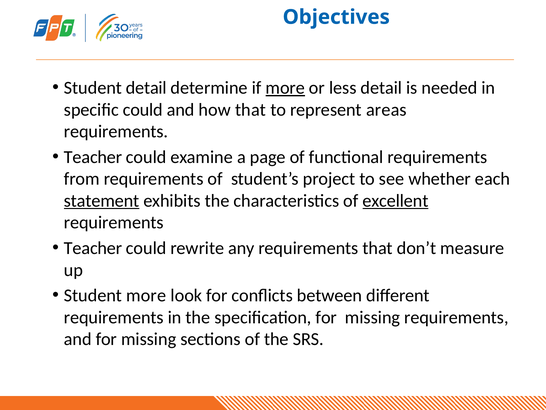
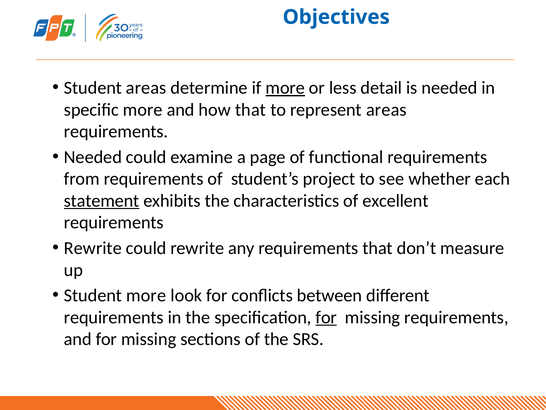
Student detail: detail -> areas
specific could: could -> more
Teacher at (93, 157): Teacher -> Needed
excellent underline: present -> none
Teacher at (93, 248): Teacher -> Rewrite
for at (326, 317) underline: none -> present
